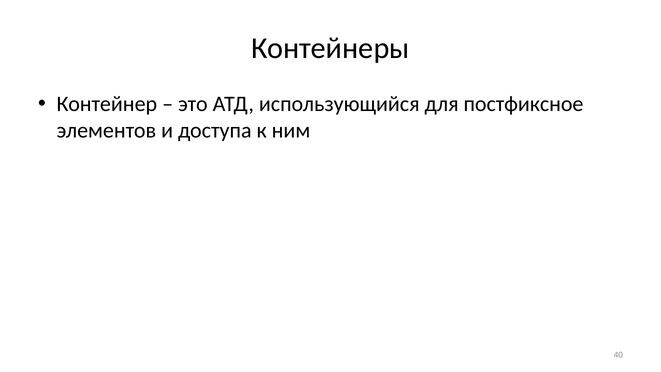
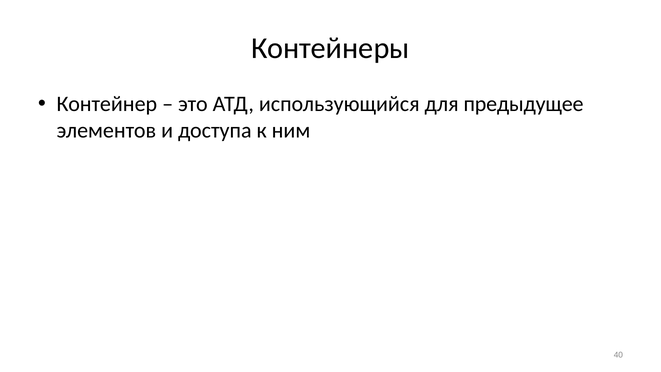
постфиксное: постфиксное -> предыдущее
